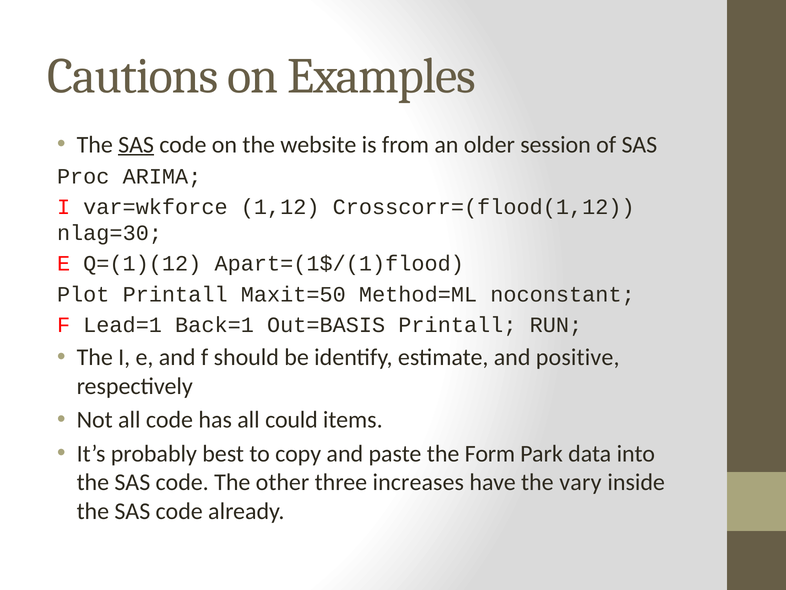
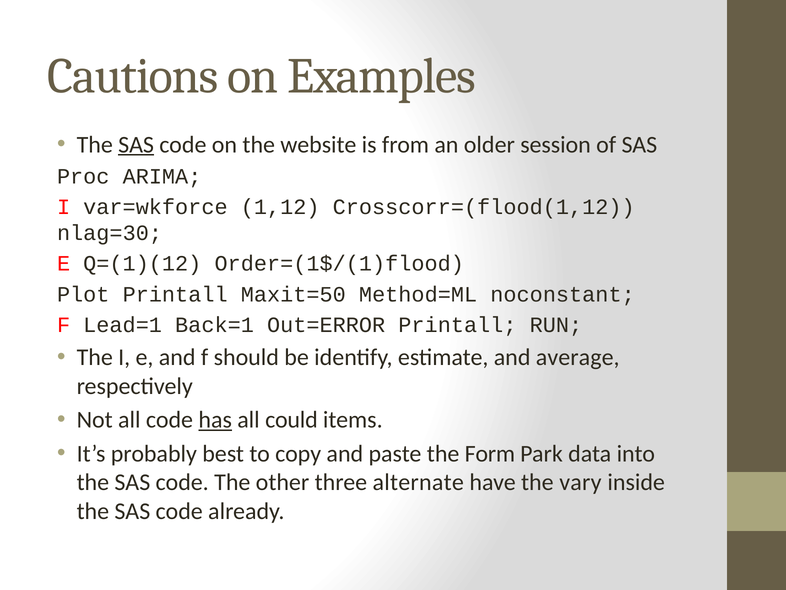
Apart=(1$/(1)flood: Apart=(1$/(1)flood -> Order=(1$/(1)flood
Out=BASIS: Out=BASIS -> Out=ERROR
positive: positive -> average
has underline: none -> present
increases: increases -> alternate
